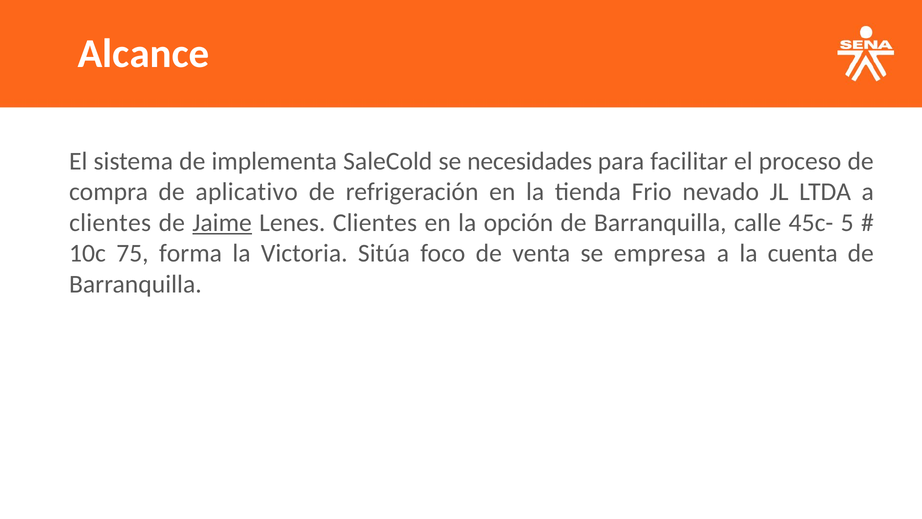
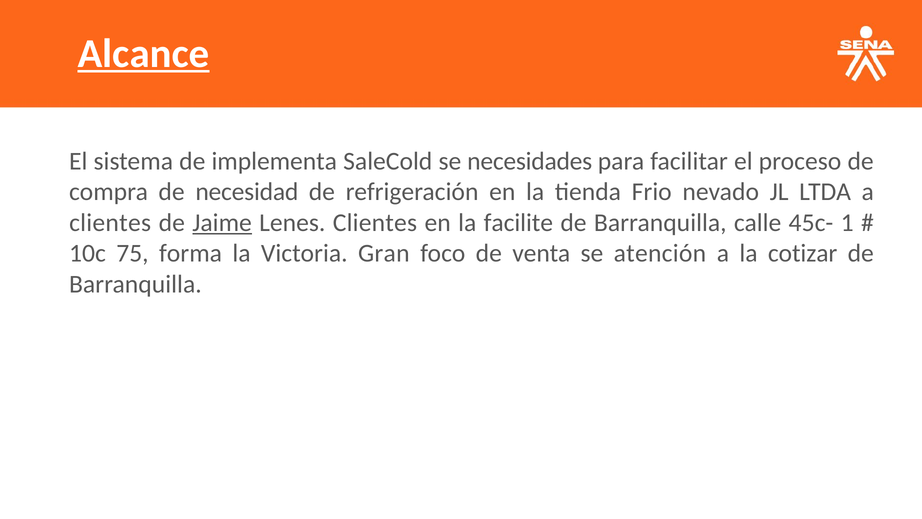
Alcance underline: none -> present
aplicativo: aplicativo -> necesidad
opción: opción -> facilite
5: 5 -> 1
Sitúa: Sitúa -> Gran
empresa: empresa -> atención
cuenta: cuenta -> cotizar
